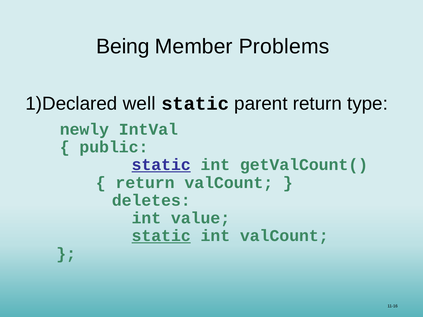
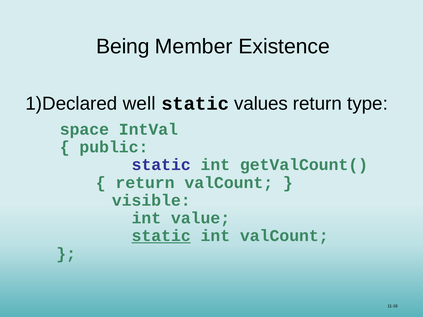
Problems: Problems -> Existence
parent: parent -> values
newly: newly -> space
static at (161, 165) underline: present -> none
deletes: deletes -> visible
